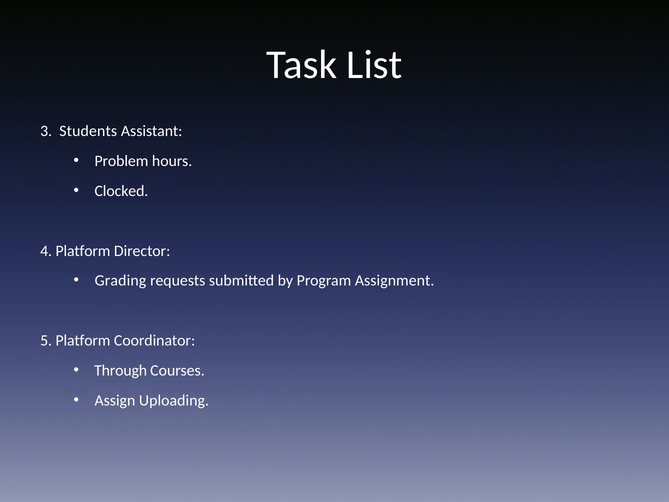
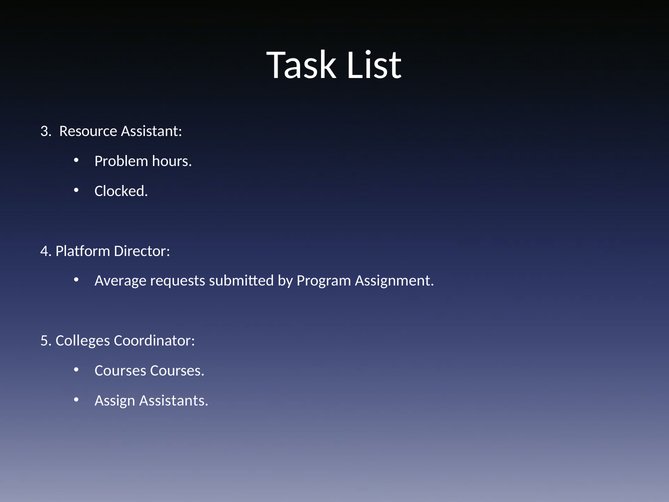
Students: Students -> Resource
Grading: Grading -> Average
5 Platform: Platform -> Colleges
Through at (121, 370): Through -> Courses
Uploading: Uploading -> Assistants
